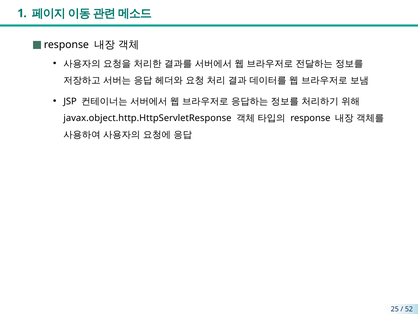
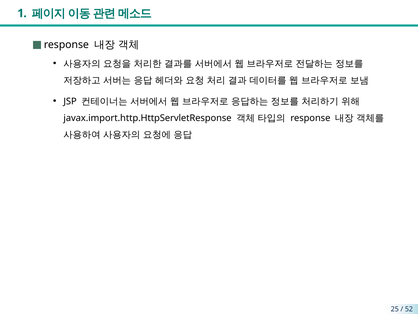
javax.object.http.HttpServletResponse: javax.object.http.HttpServletResponse -> javax.import.http.HttpServletResponse
